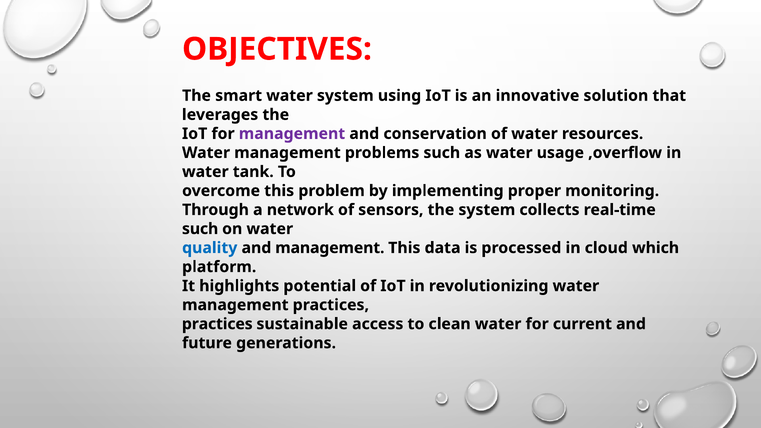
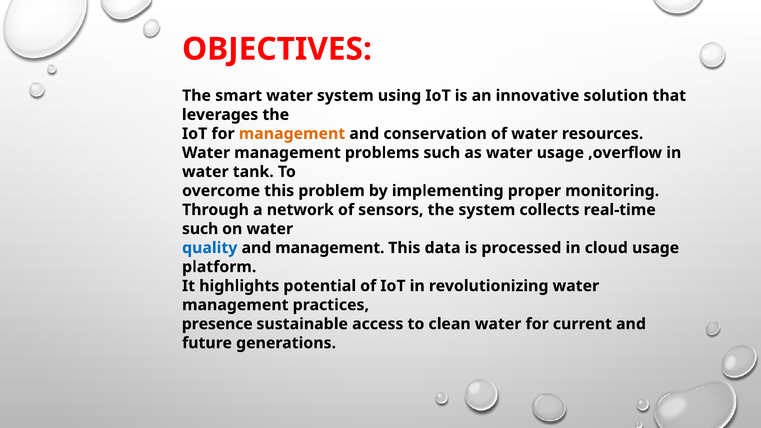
management at (292, 134) colour: purple -> orange
cloud which: which -> usage
practices at (217, 324): practices -> presence
